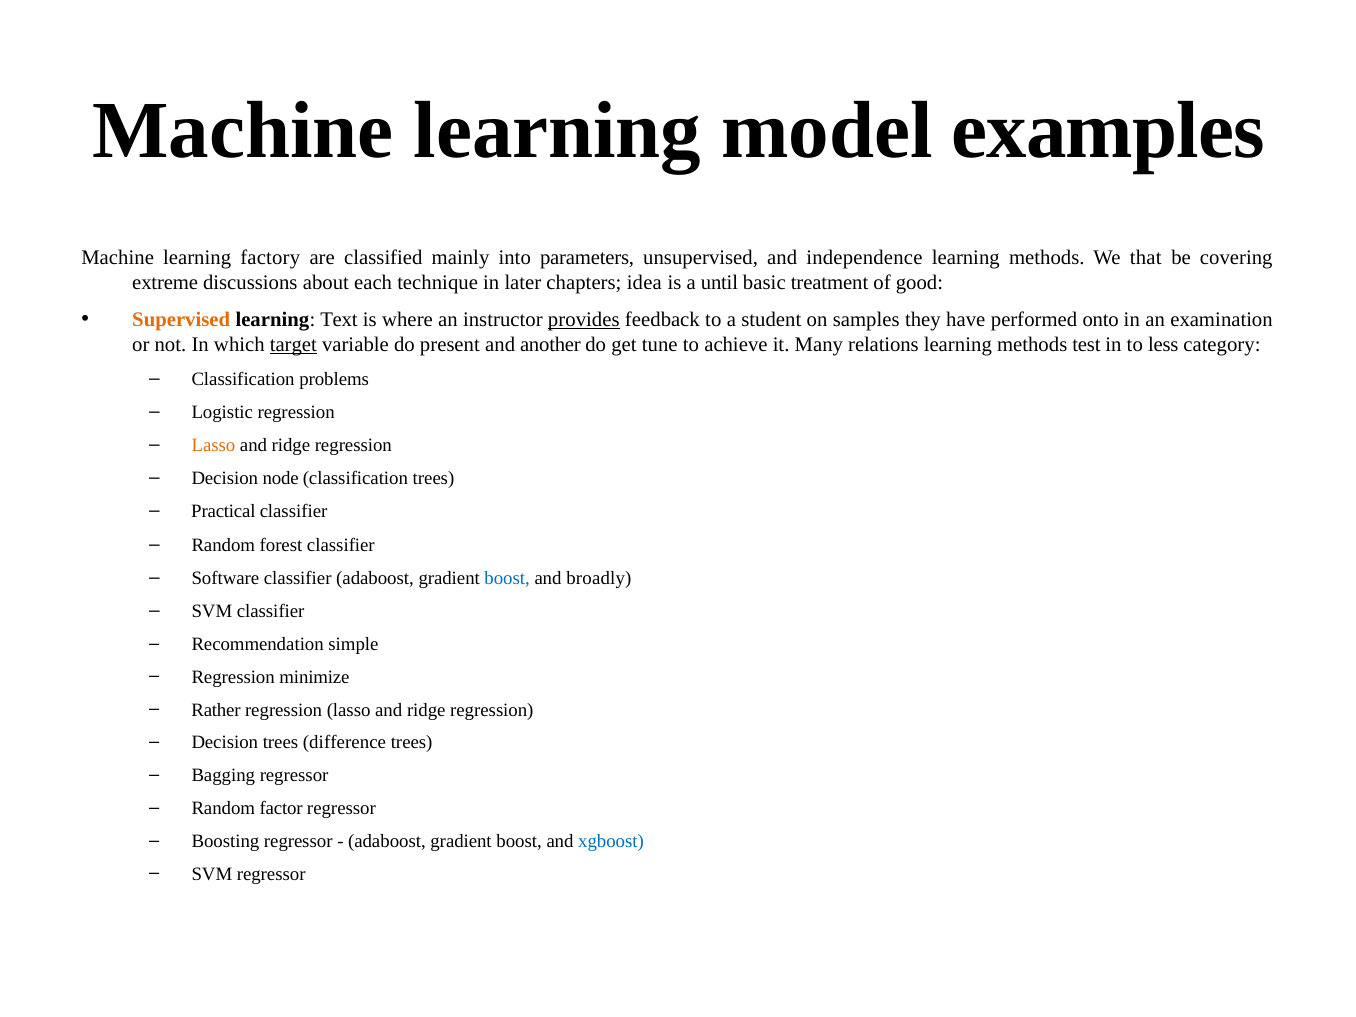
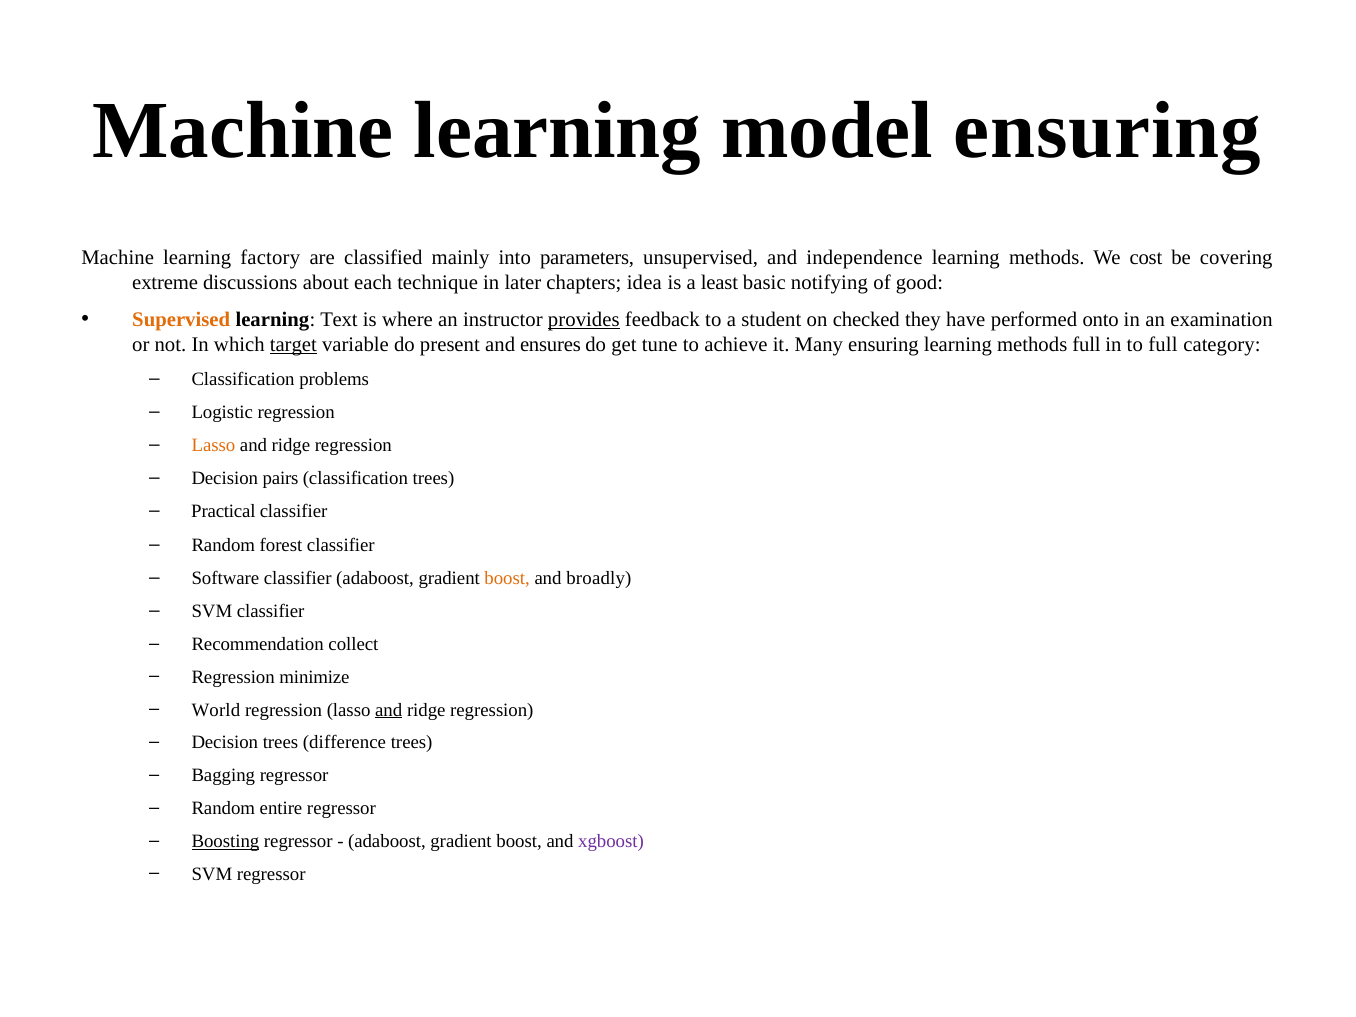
model examples: examples -> ensuring
that: that -> cost
until: until -> least
treatment: treatment -> notifying
samples: samples -> checked
another: another -> ensures
Many relations: relations -> ensuring
methods test: test -> full
to less: less -> full
node: node -> pairs
boost at (507, 578) colour: blue -> orange
simple: simple -> collect
Rather: Rather -> World
and at (389, 710) underline: none -> present
factor: factor -> entire
Boosting underline: none -> present
xgboost colour: blue -> purple
